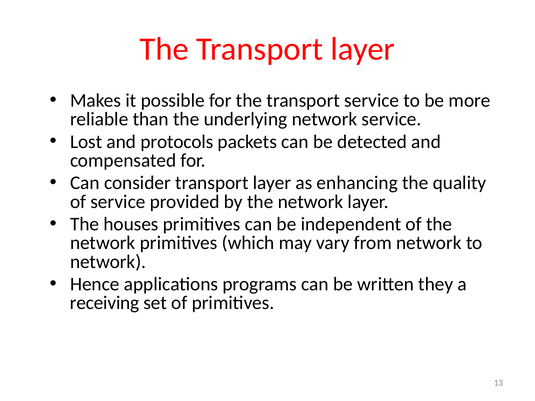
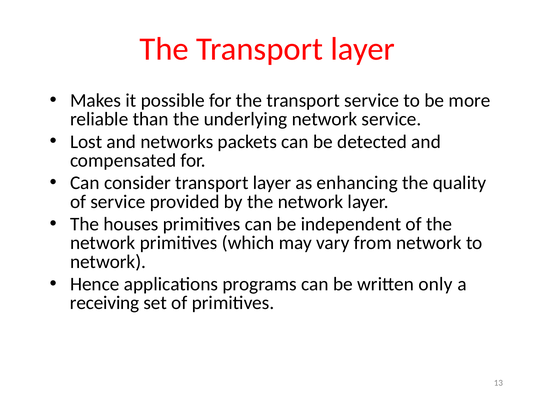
protocols: protocols -> networks
they: they -> only
